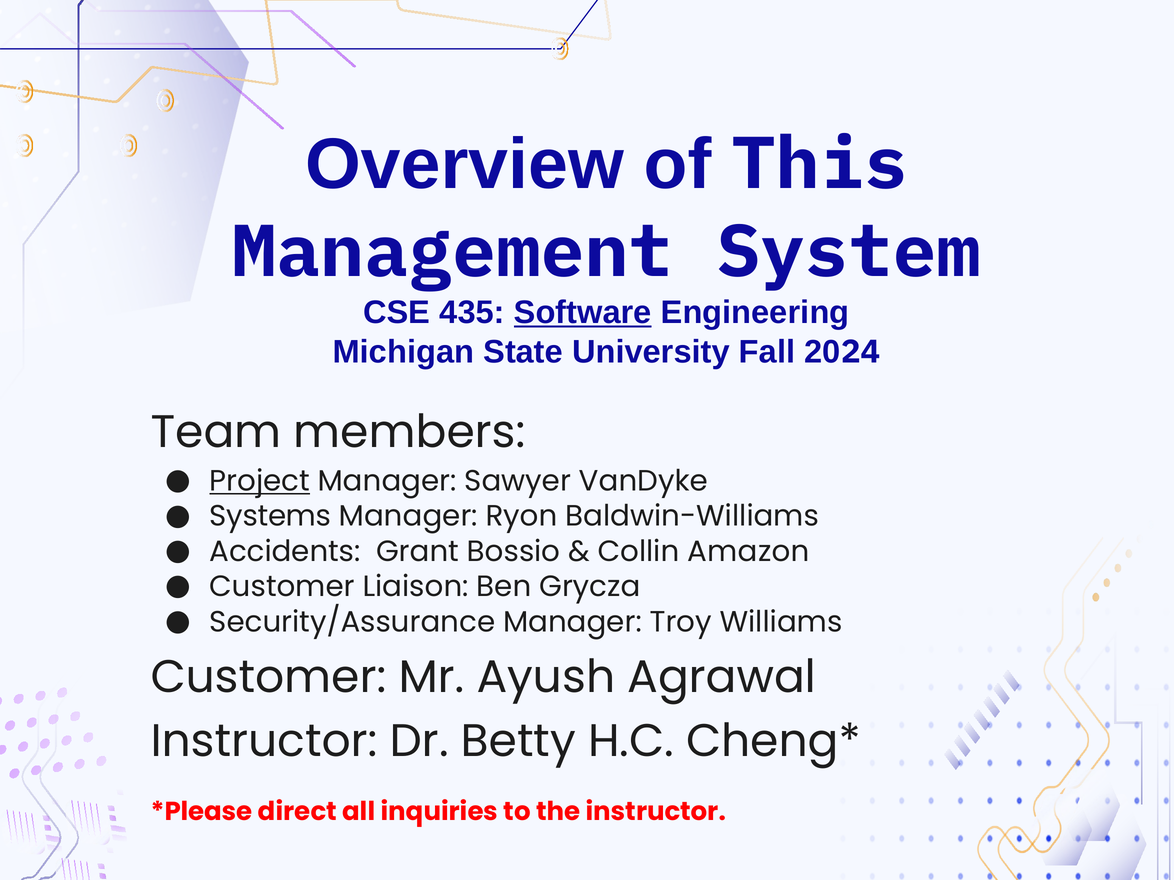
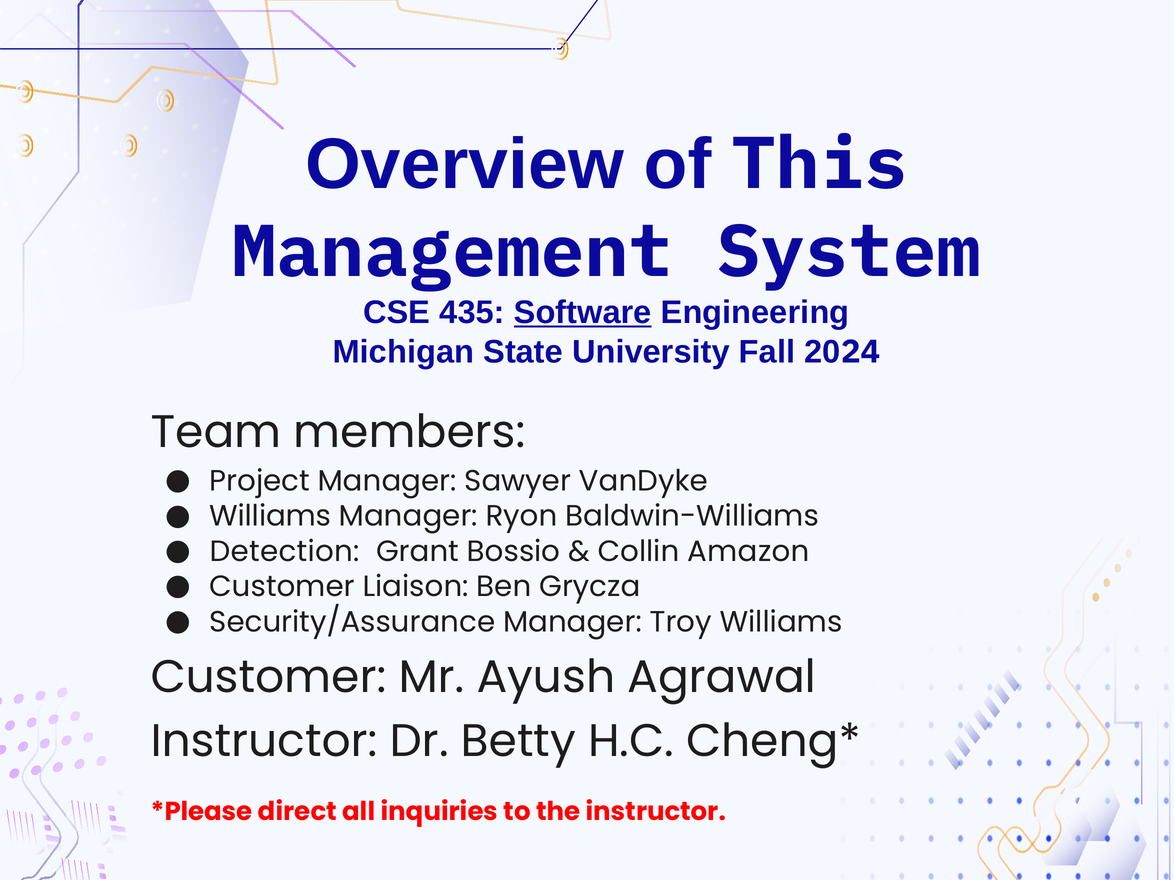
Project underline: present -> none
Systems at (270, 517): Systems -> Williams
Accidents: Accidents -> Detection
